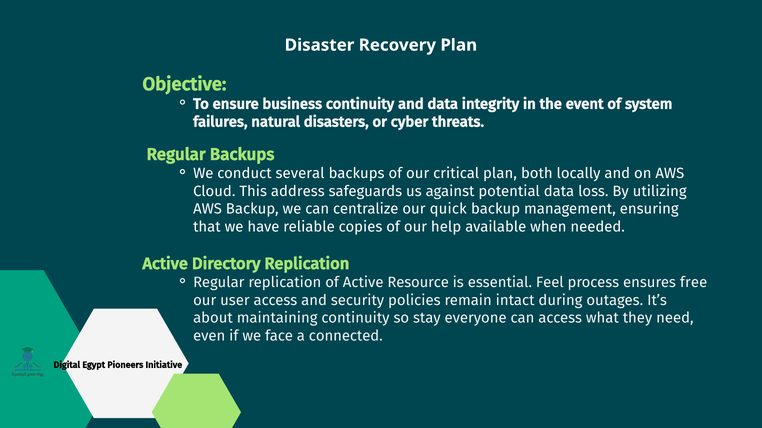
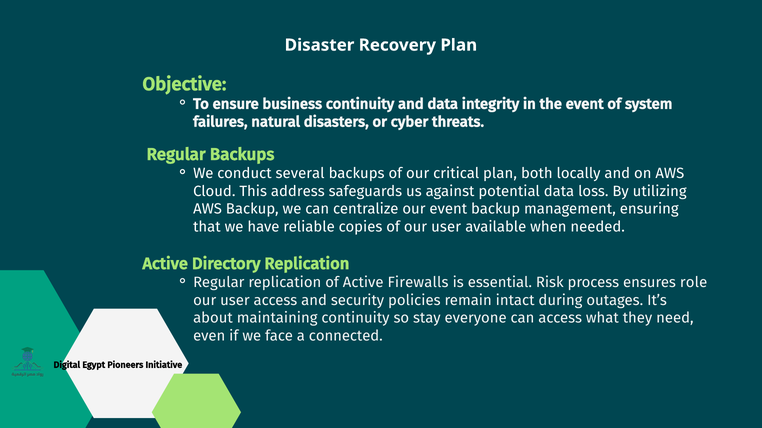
our quick: quick -> event
of our help: help -> user
Resource: Resource -> Firewalls
Feel: Feel -> Risk
free: free -> role
